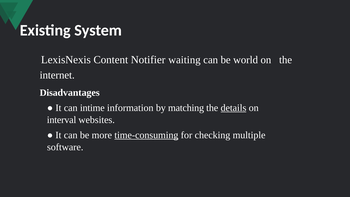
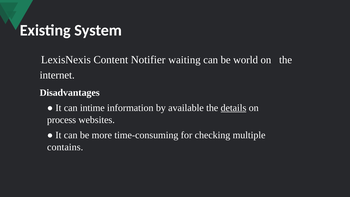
matching: matching -> available
interval: interval -> process
time-consuming underline: present -> none
software: software -> contains
